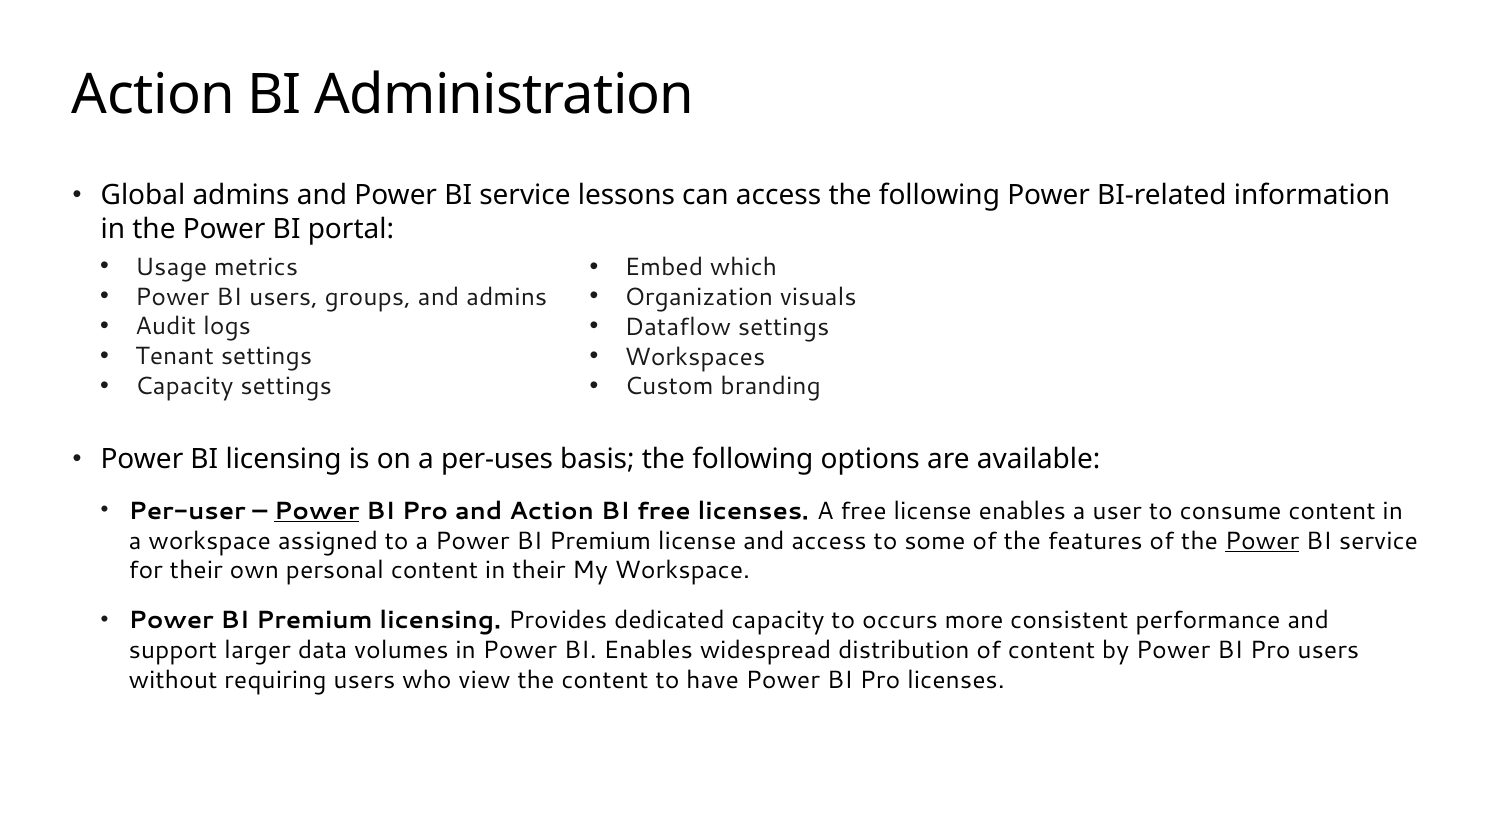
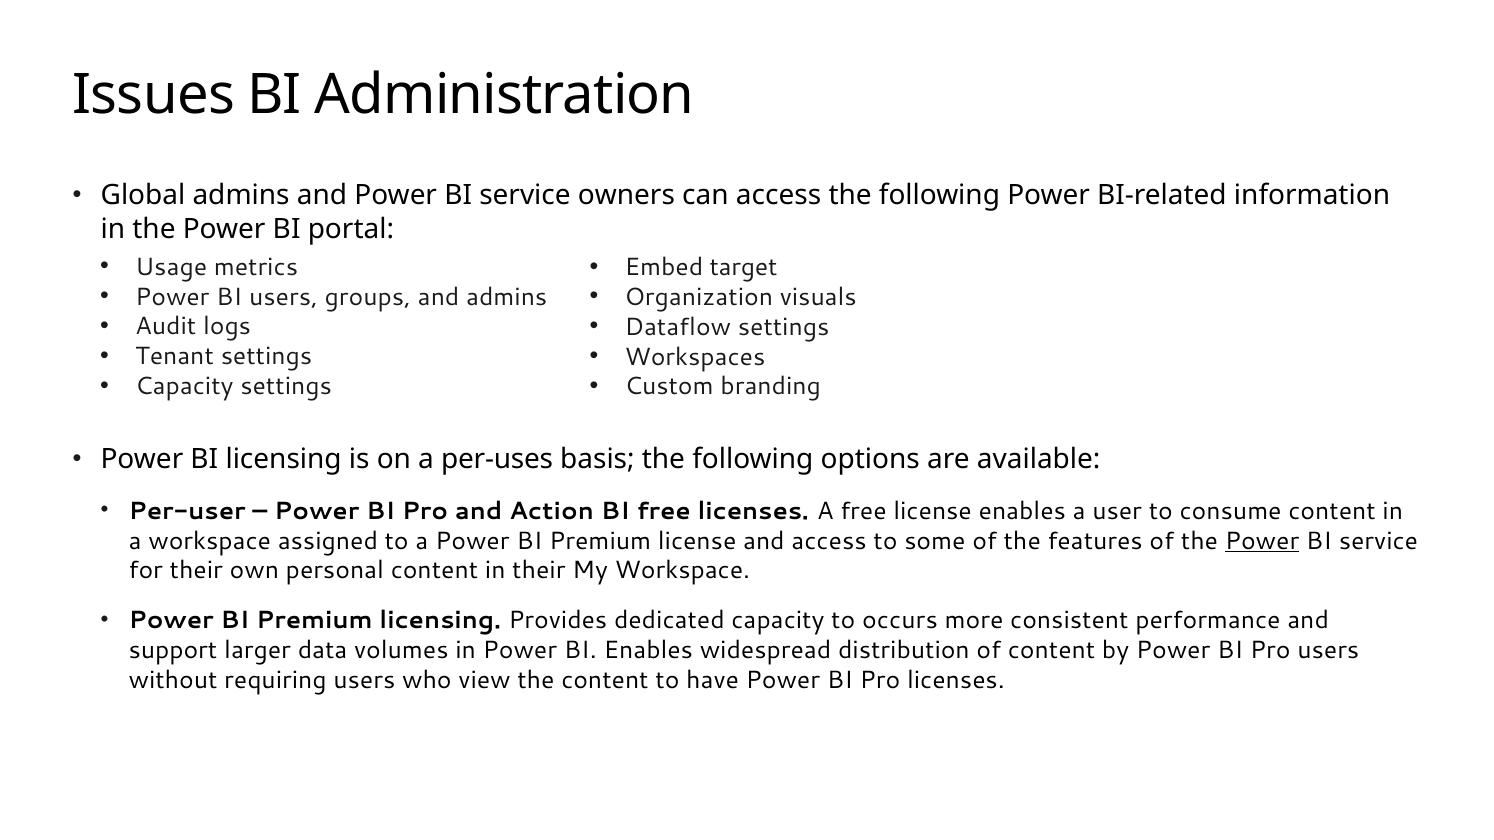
Action at (153, 95): Action -> Issues
lessons: lessons -> owners
which: which -> target
Power at (317, 511) underline: present -> none
